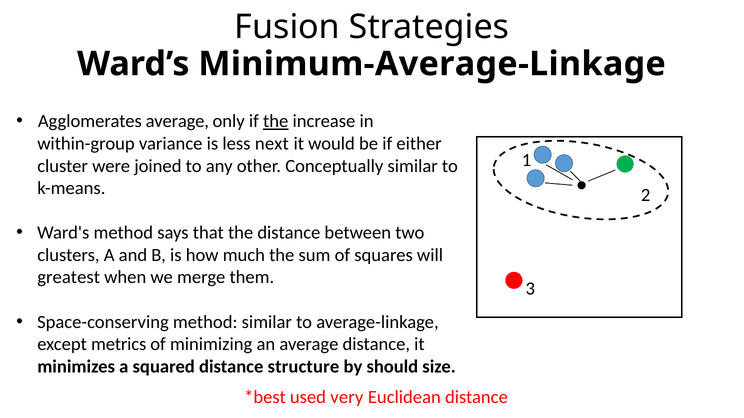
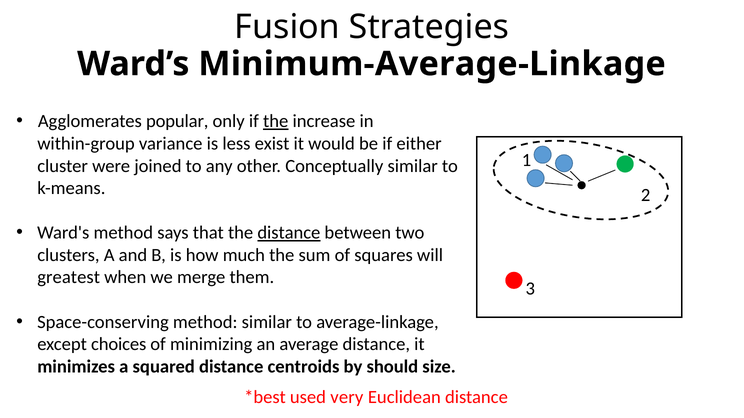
Agglomerates average: average -> popular
next: next -> exist
distance at (289, 233) underline: none -> present
metrics: metrics -> choices
structure: structure -> centroids
